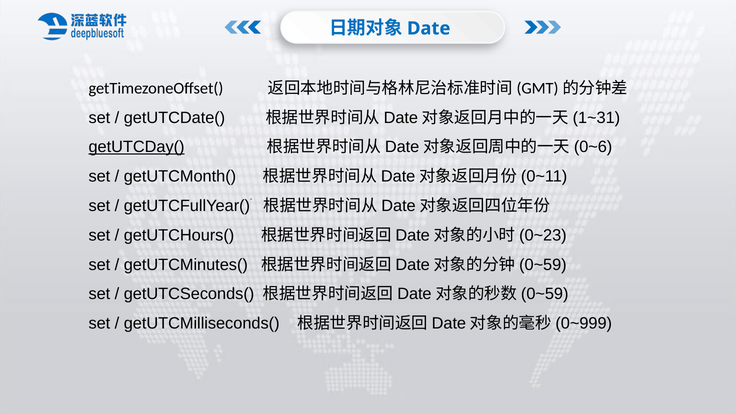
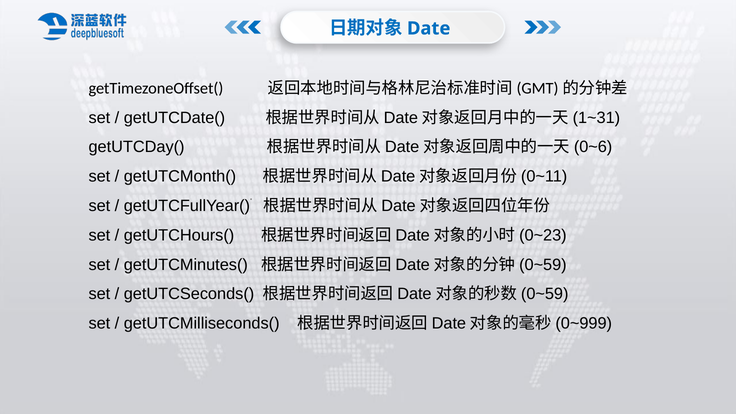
getUTCDay( underline: present -> none
